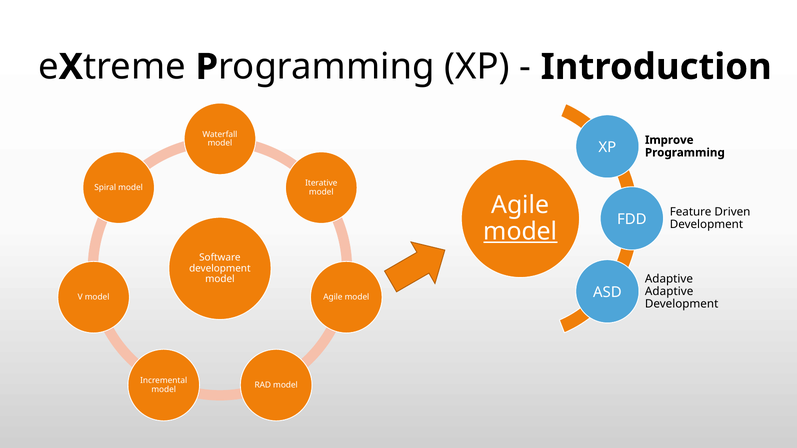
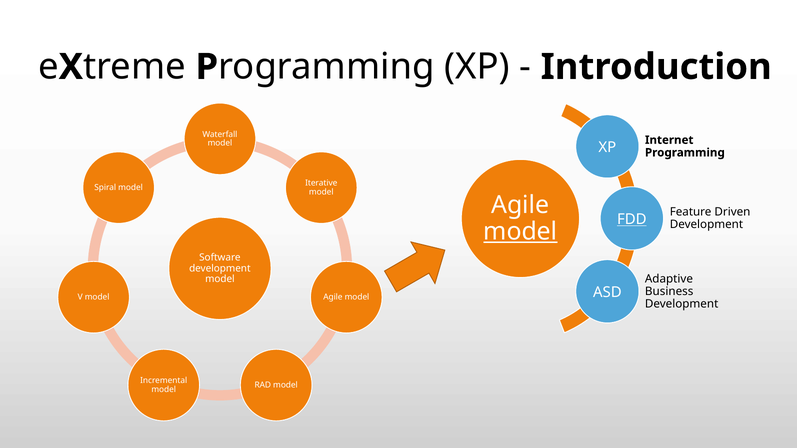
Improve: Improve -> Internet
FDD underline: none -> present
Adaptive at (669, 292): Adaptive -> Business
